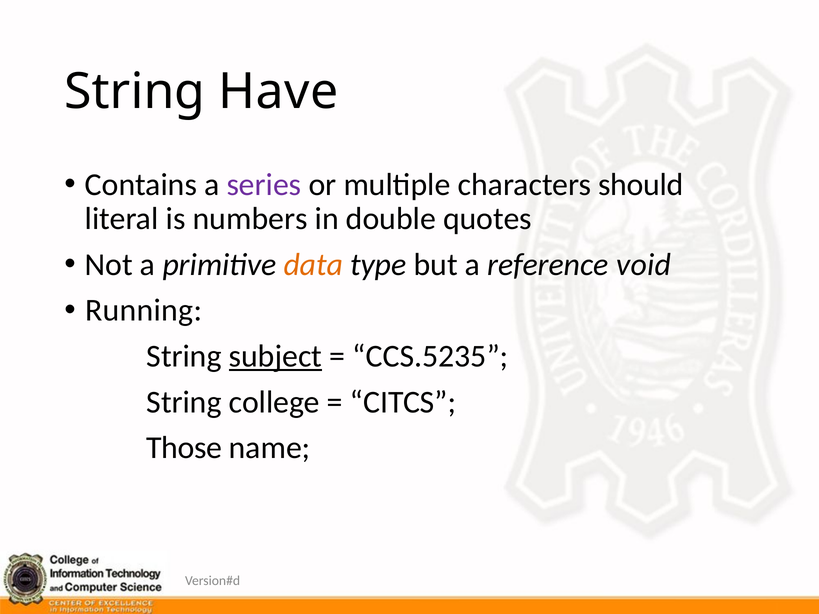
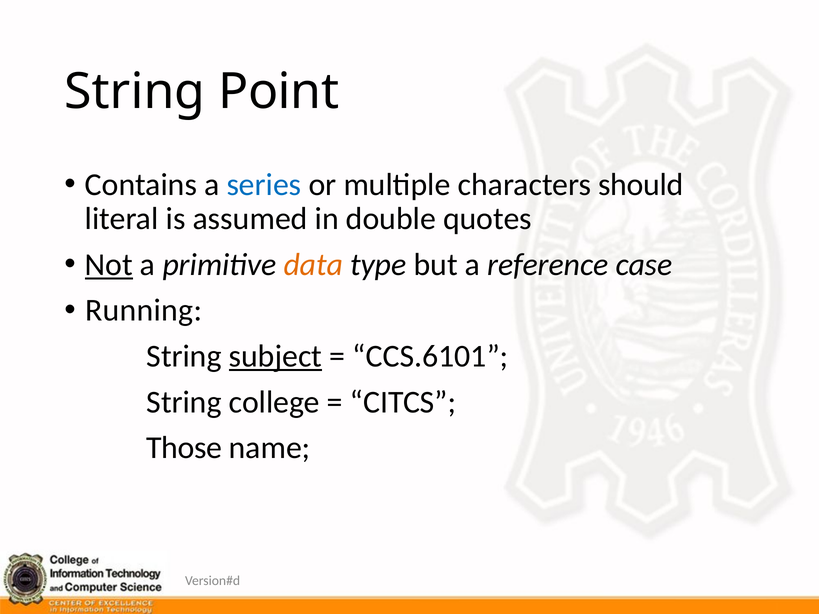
Have: Have -> Point
series colour: purple -> blue
numbers: numbers -> assumed
Not underline: none -> present
void: void -> case
CCS.5235: CCS.5235 -> CCS.6101
